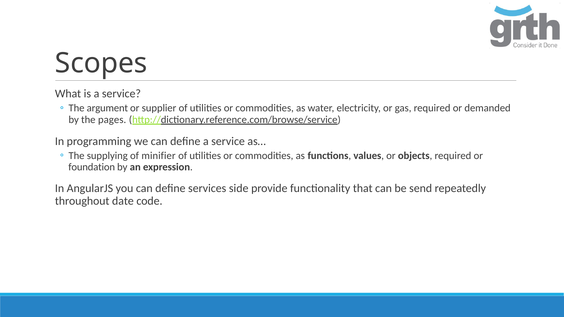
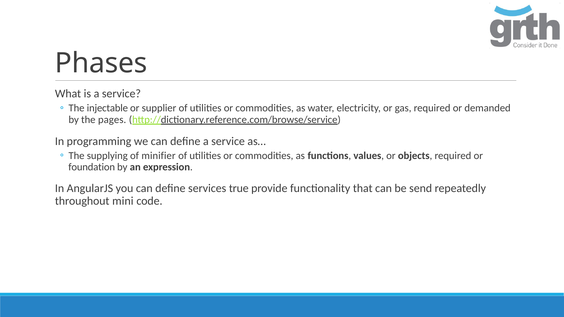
Scopes: Scopes -> Phases
argument: argument -> injectable
side: side -> true
date: date -> mini
